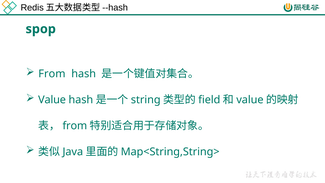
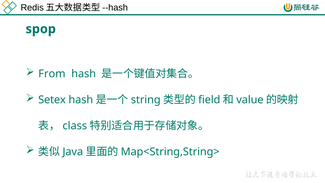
Value at (52, 100): Value -> Setex
from at (75, 126): from -> class
